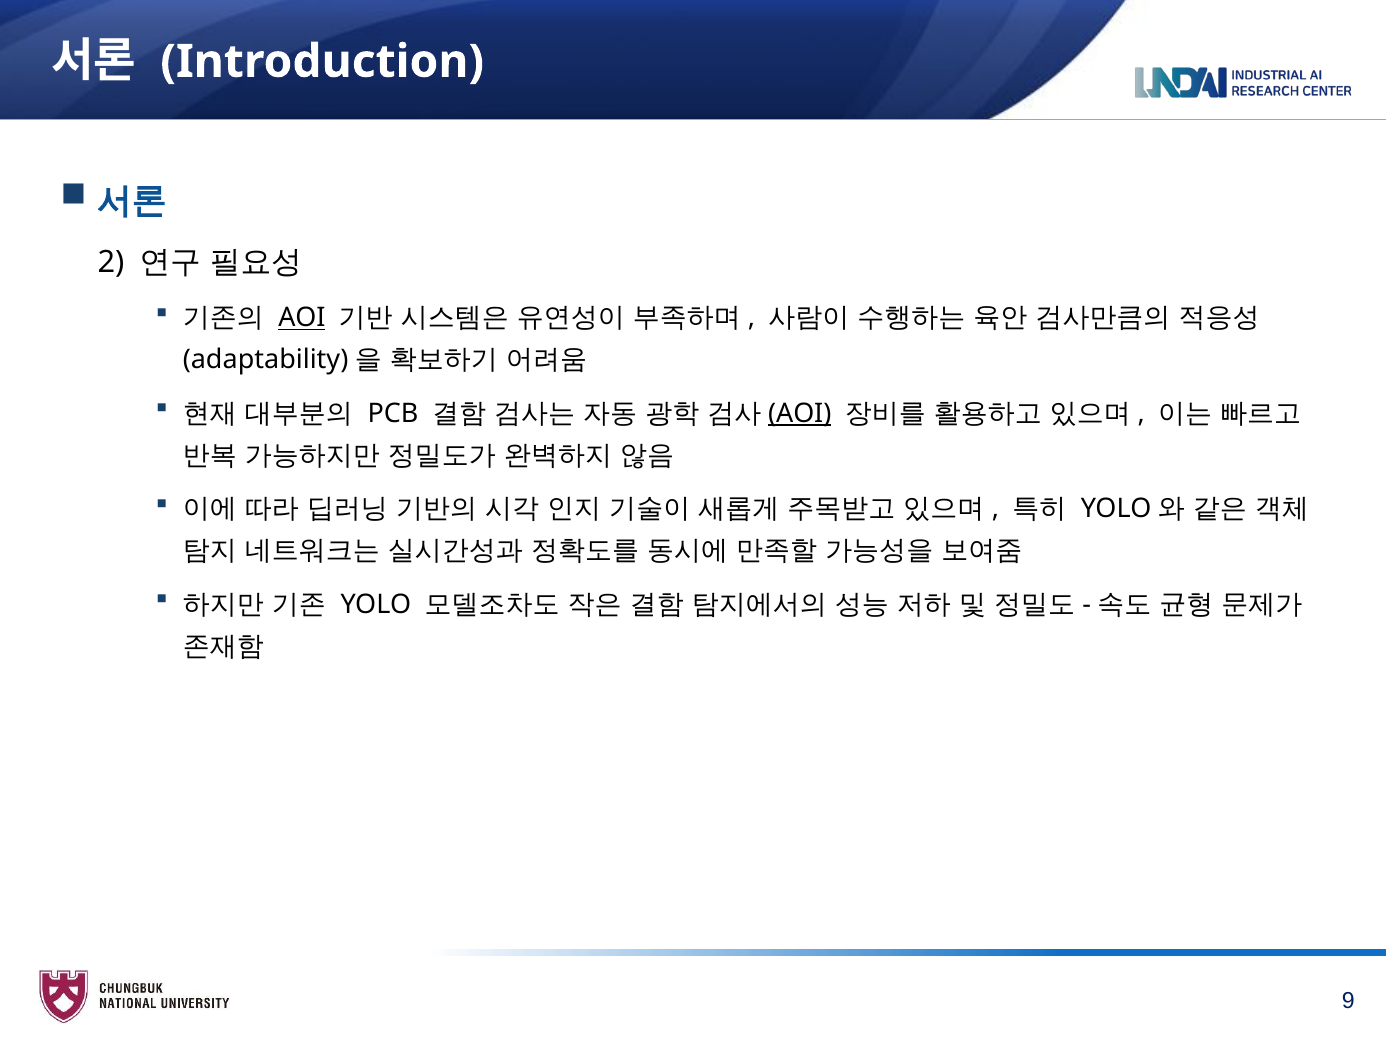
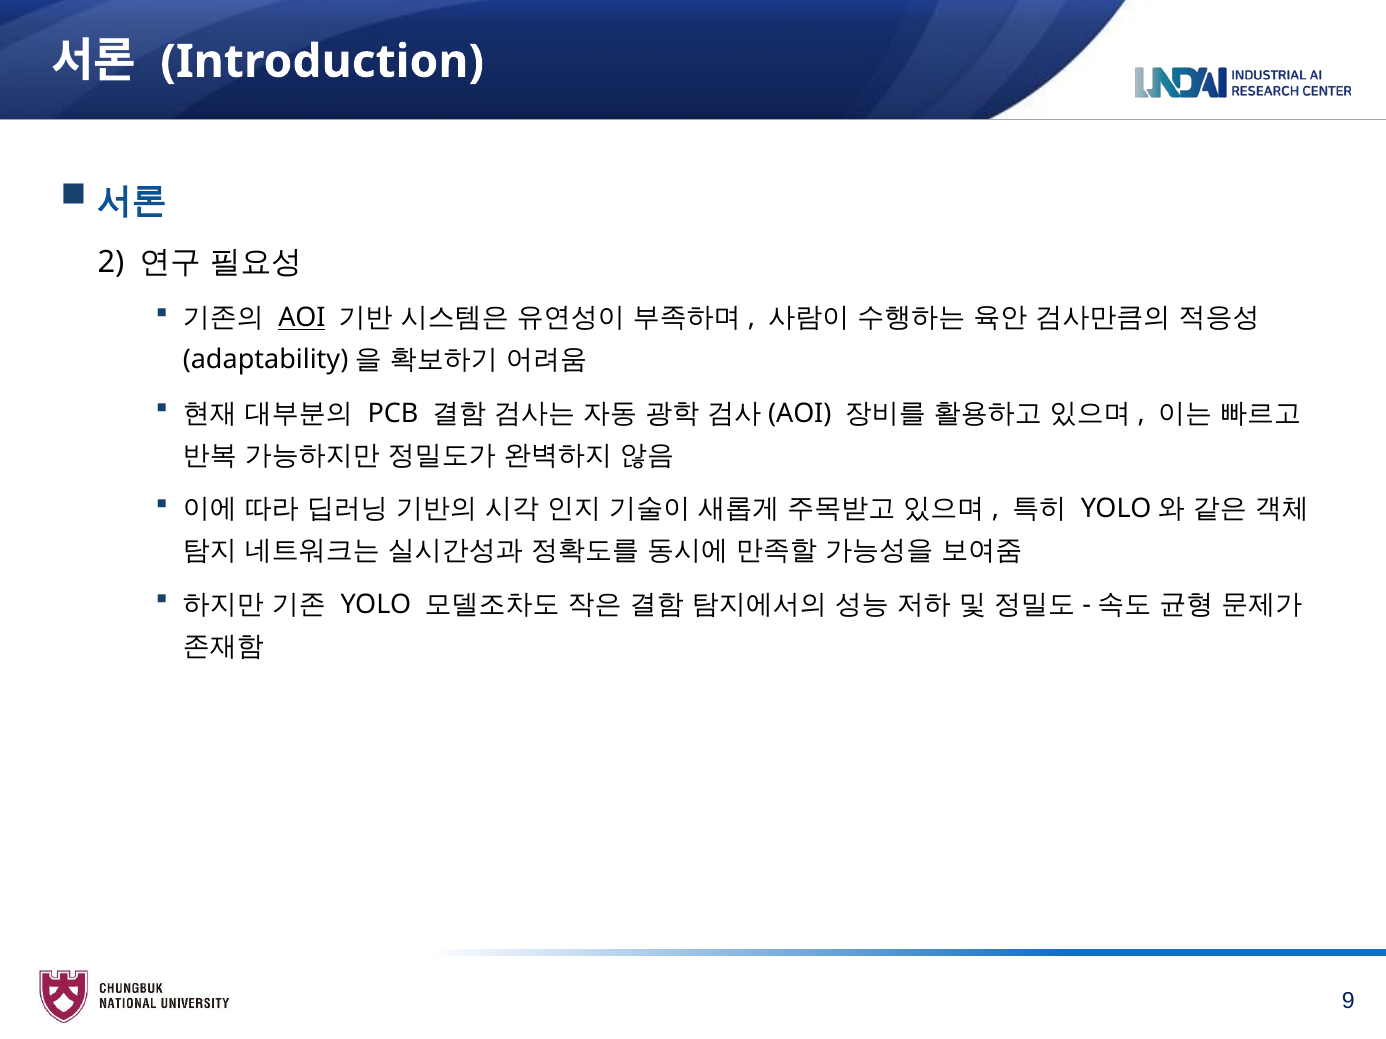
AOI at (800, 414) underline: present -> none
